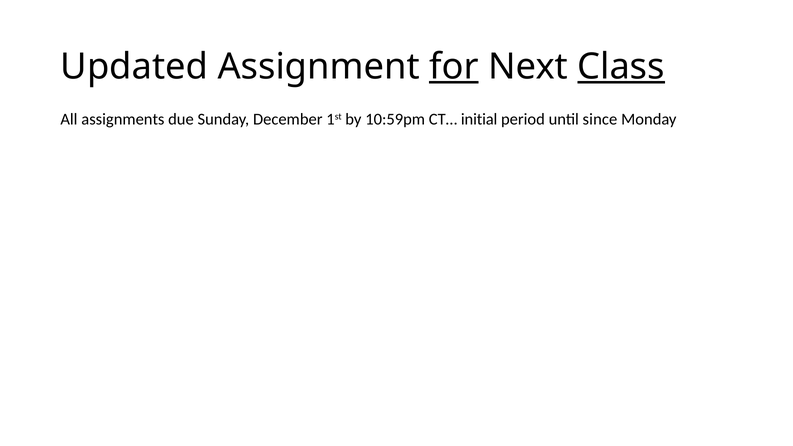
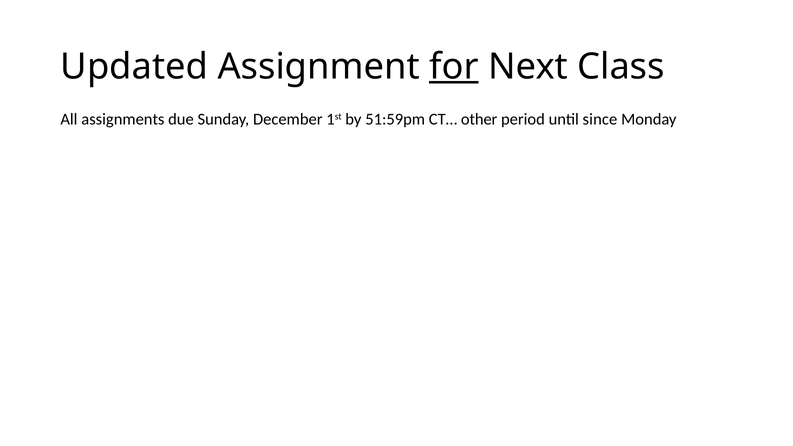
Class underline: present -> none
10:59pm: 10:59pm -> 51:59pm
initial: initial -> other
